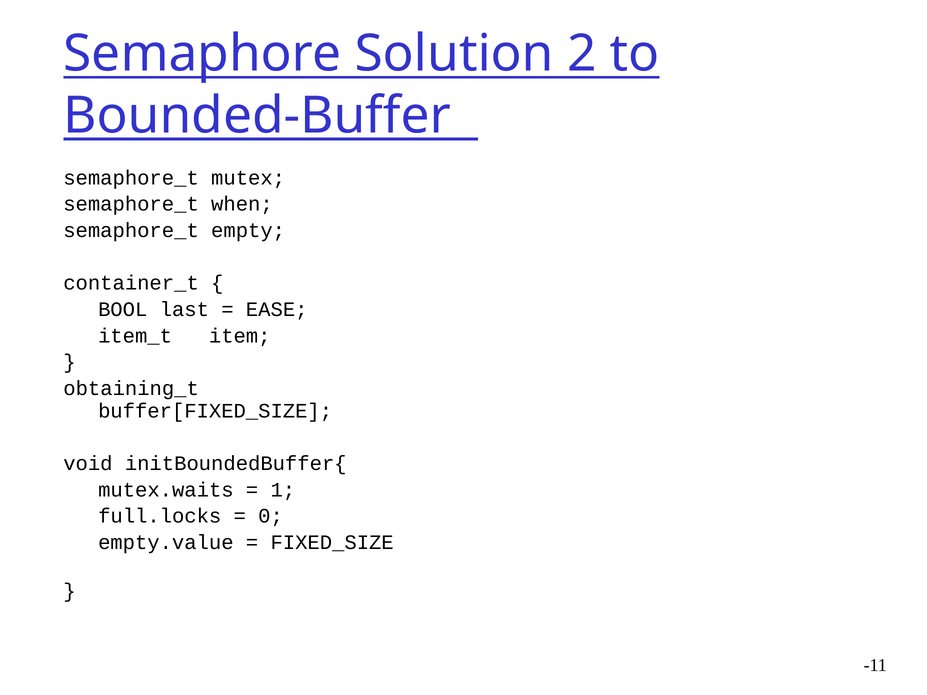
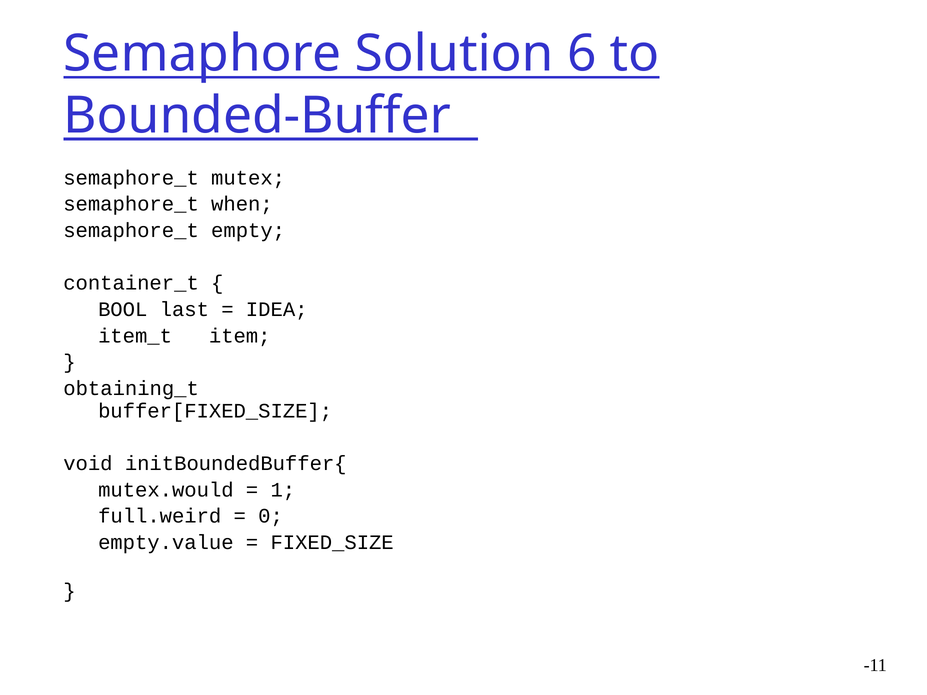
2: 2 -> 6
EASE: EASE -> IDEA
mutex.waits: mutex.waits -> mutex.would
full.locks: full.locks -> full.weird
